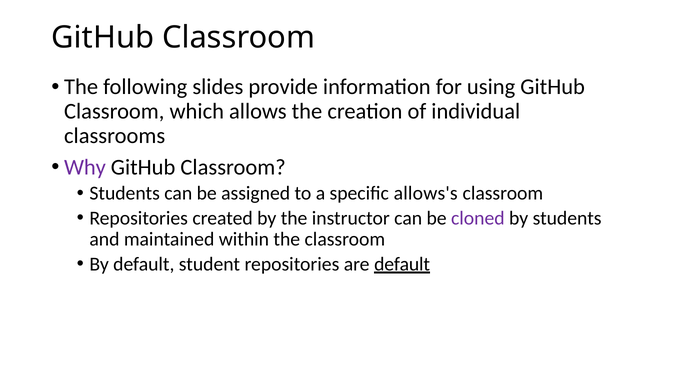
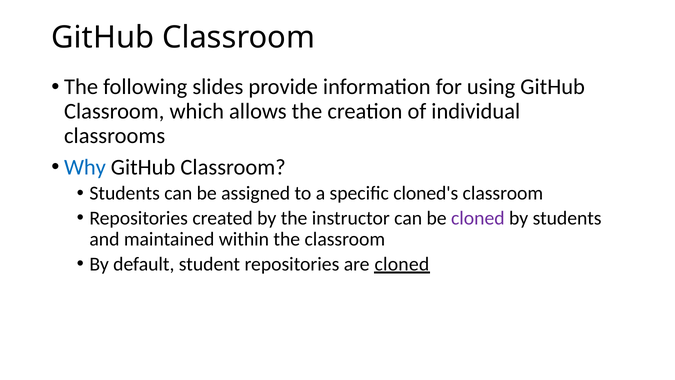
Why colour: purple -> blue
allows's: allows's -> cloned's
are default: default -> cloned
